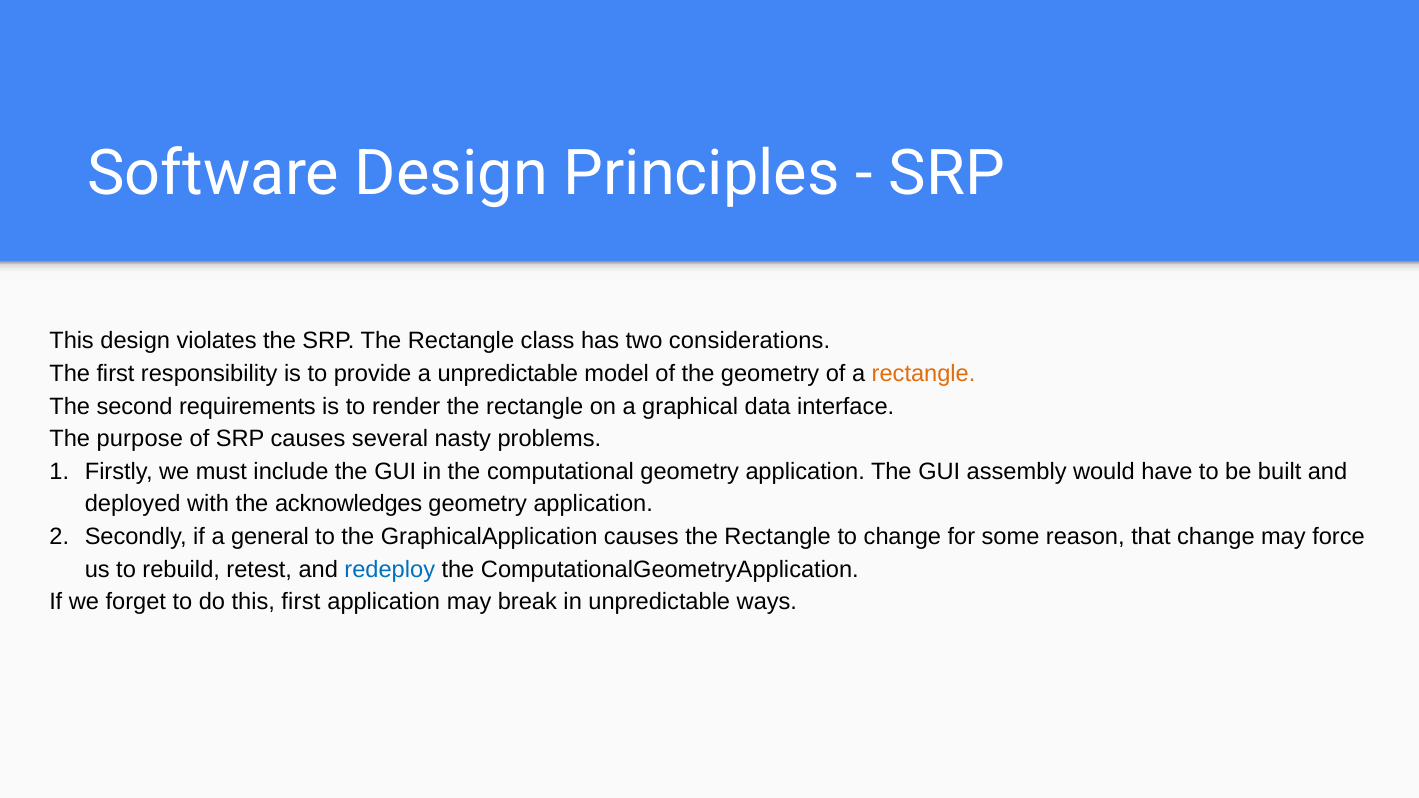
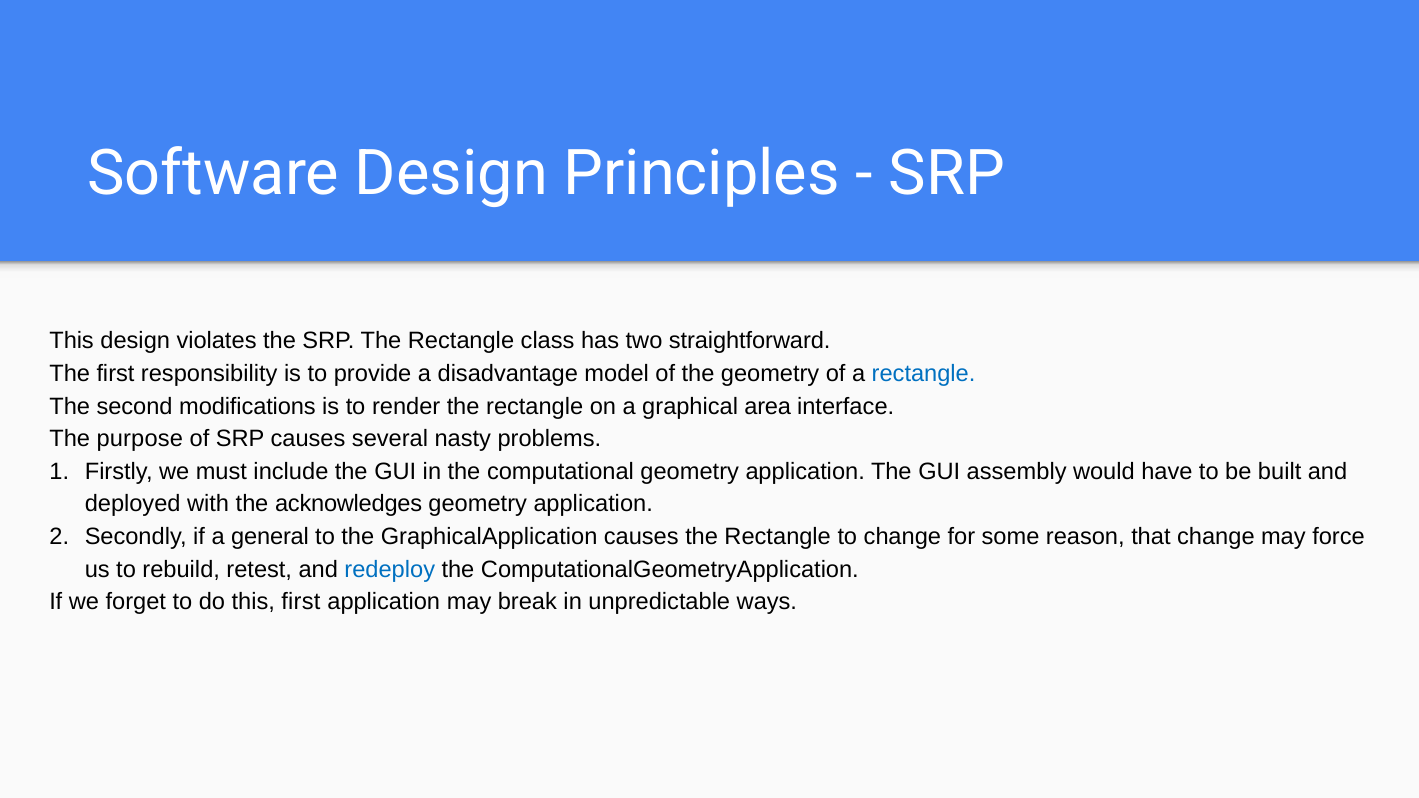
considerations: considerations -> straightforward
a unpredictable: unpredictable -> disadvantage
rectangle at (924, 374) colour: orange -> blue
requirements: requirements -> modifications
data: data -> area
